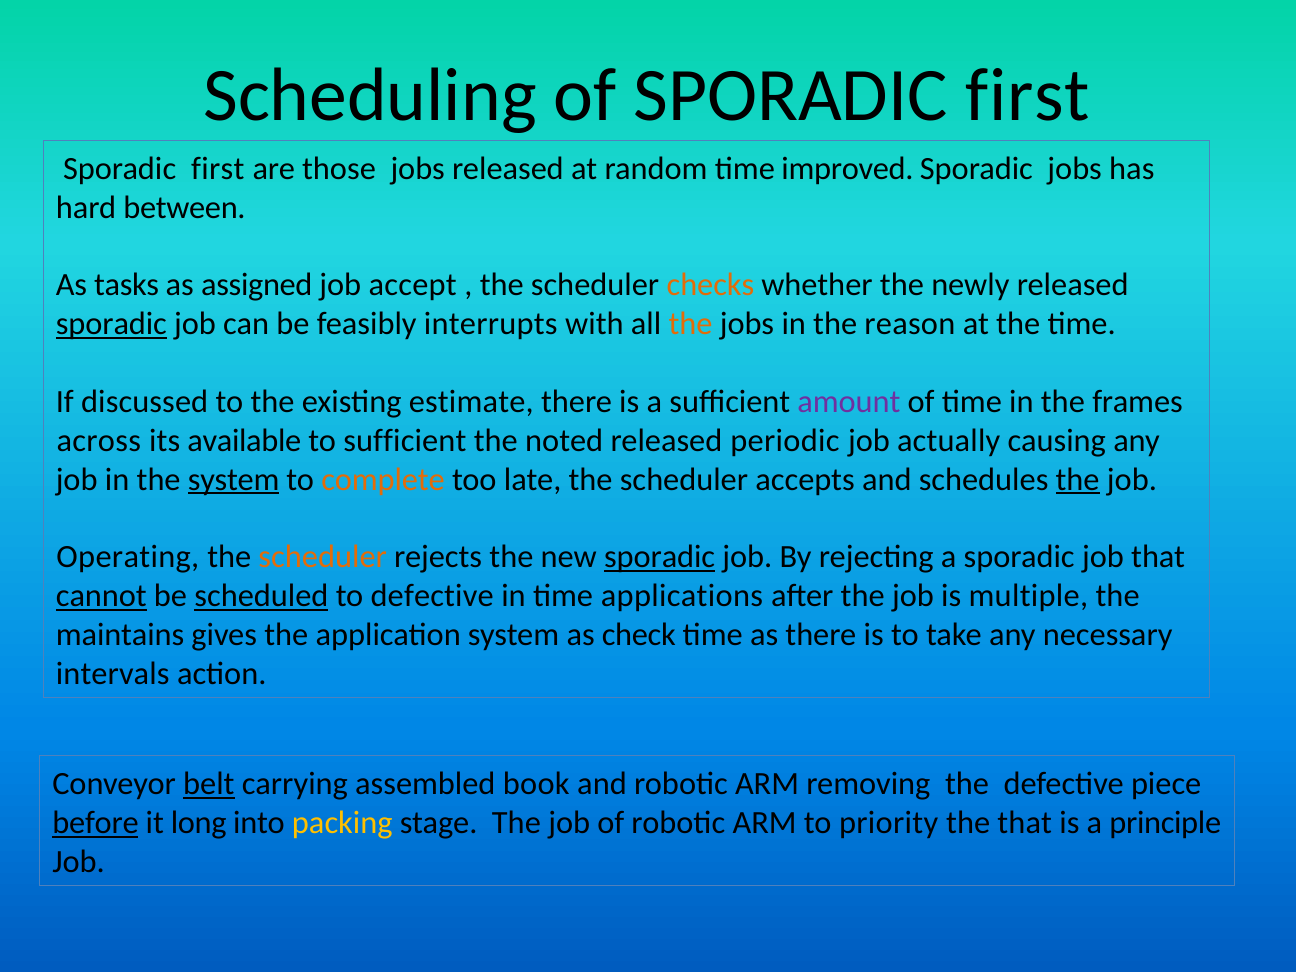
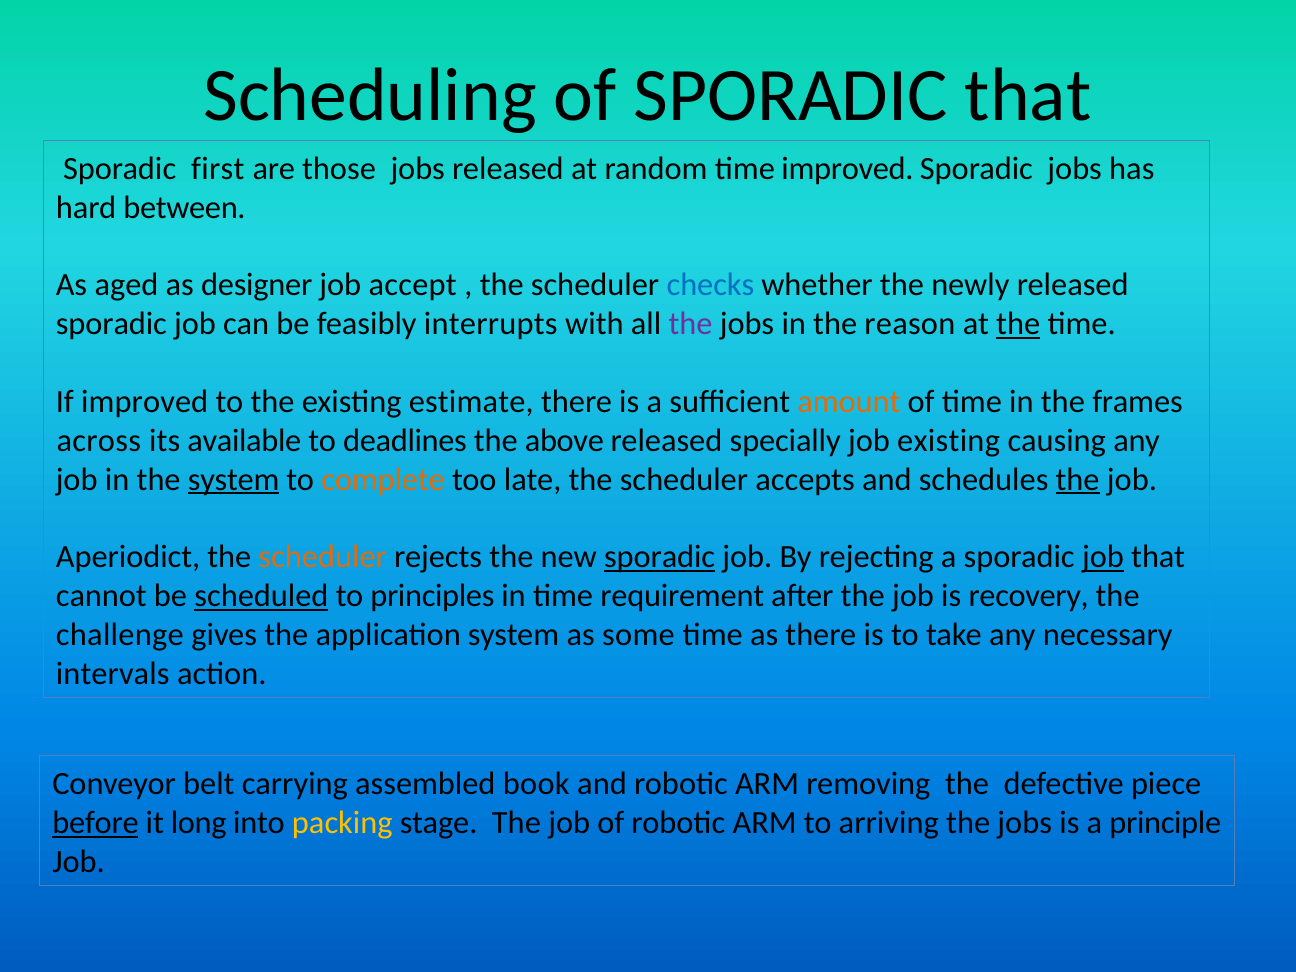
of SPORADIC first: first -> that
tasks: tasks -> aged
assigned: assigned -> designer
checks colour: orange -> blue
sporadic at (111, 324) underline: present -> none
the at (690, 324) colour: orange -> purple
the at (1018, 324) underline: none -> present
If discussed: discussed -> improved
amount colour: purple -> orange
to sufficient: sufficient -> deadlines
noted: noted -> above
periodic: periodic -> specially
job actually: actually -> existing
Operating: Operating -> Aperiodict
job at (1103, 557) underline: none -> present
cannot underline: present -> none
to defective: defective -> principles
applications: applications -> requirement
multiple: multiple -> recovery
maintains: maintains -> challenge
check: check -> some
belt underline: present -> none
priority: priority -> arriving
that at (1025, 823): that -> jobs
